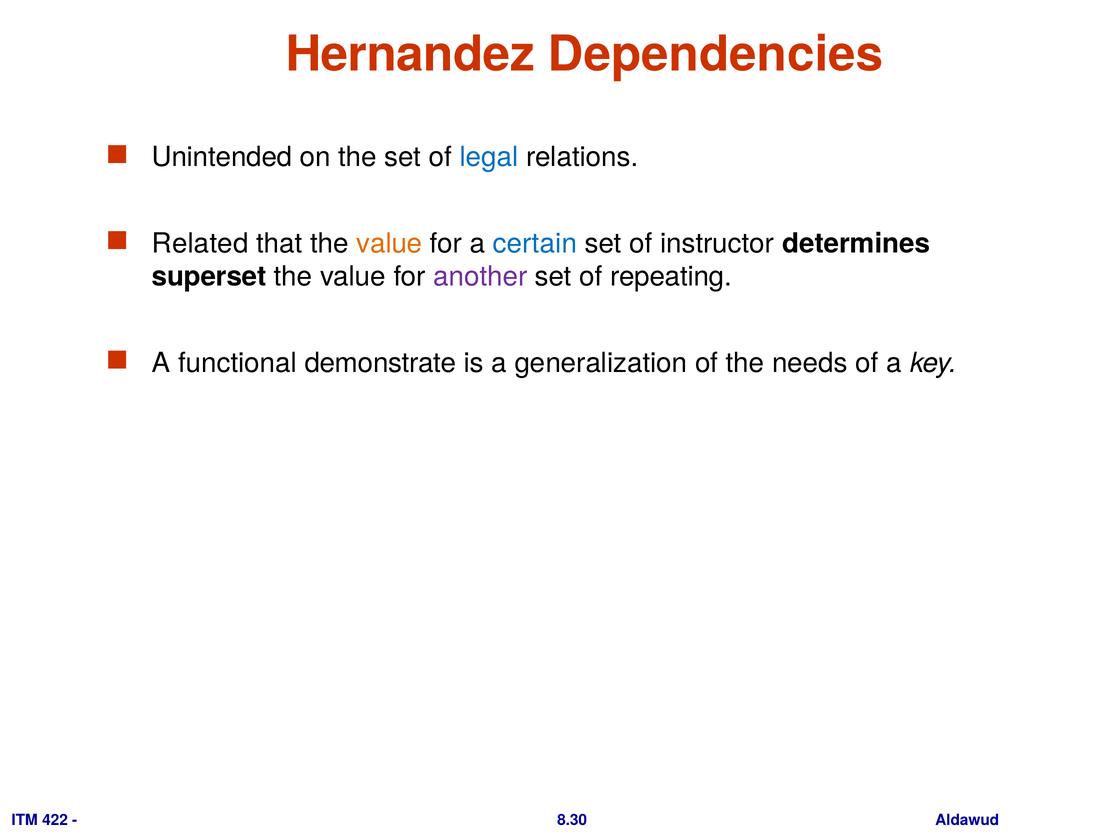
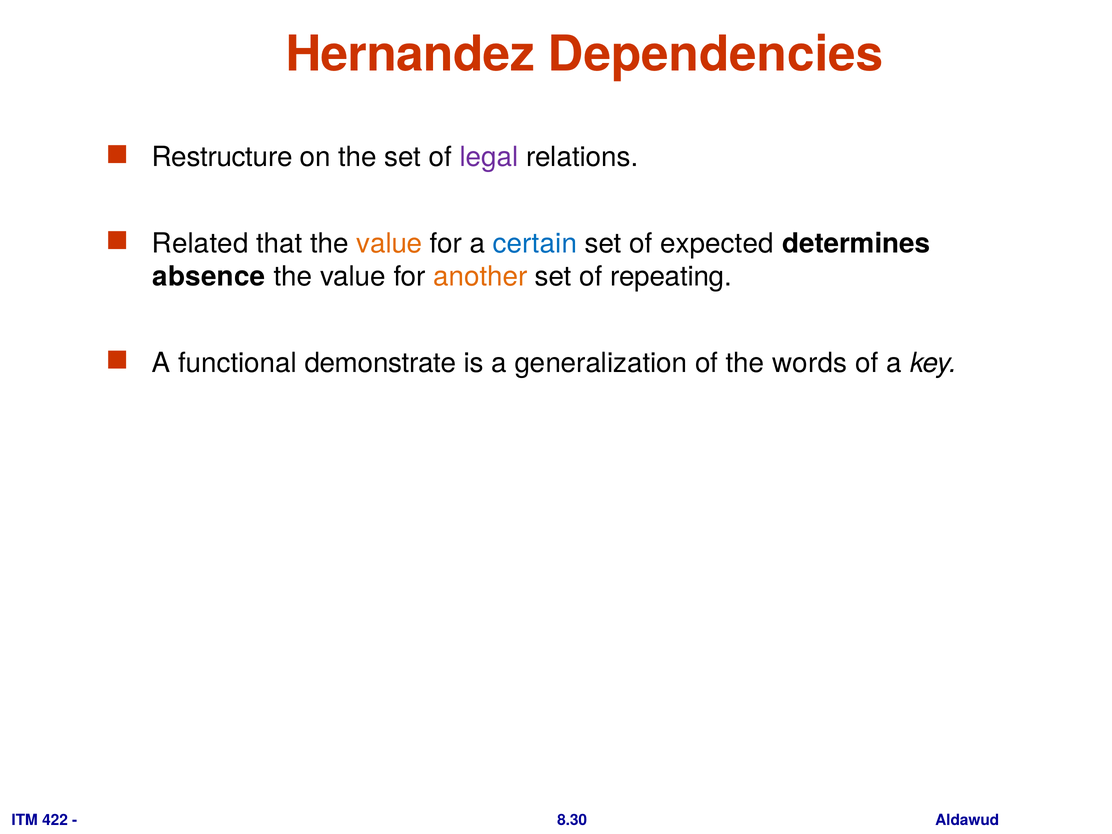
Unintended: Unintended -> Restructure
legal colour: blue -> purple
instructor: instructor -> expected
superset: superset -> absence
another colour: purple -> orange
needs: needs -> words
